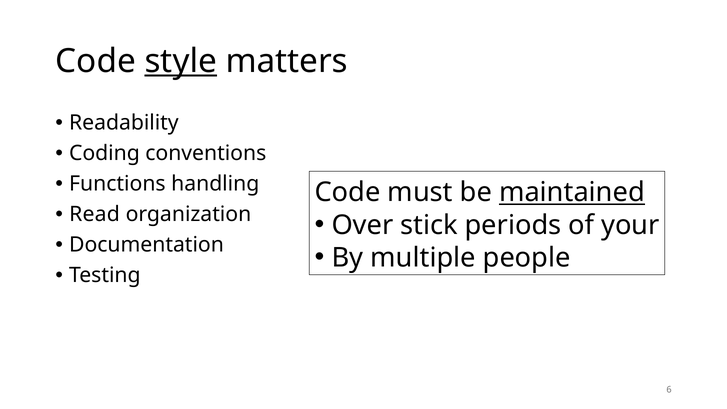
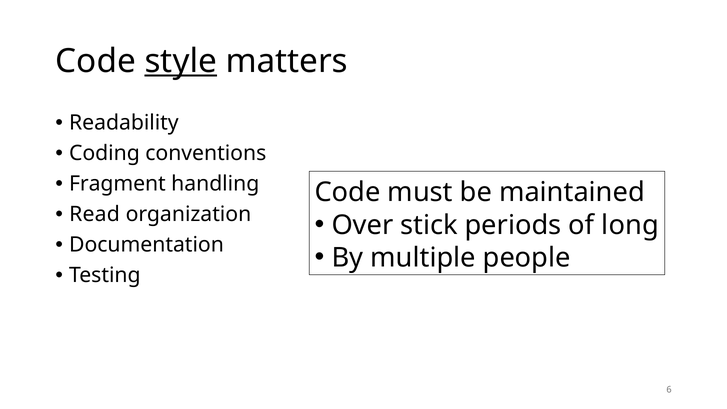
Functions: Functions -> Fragment
maintained underline: present -> none
your: your -> long
